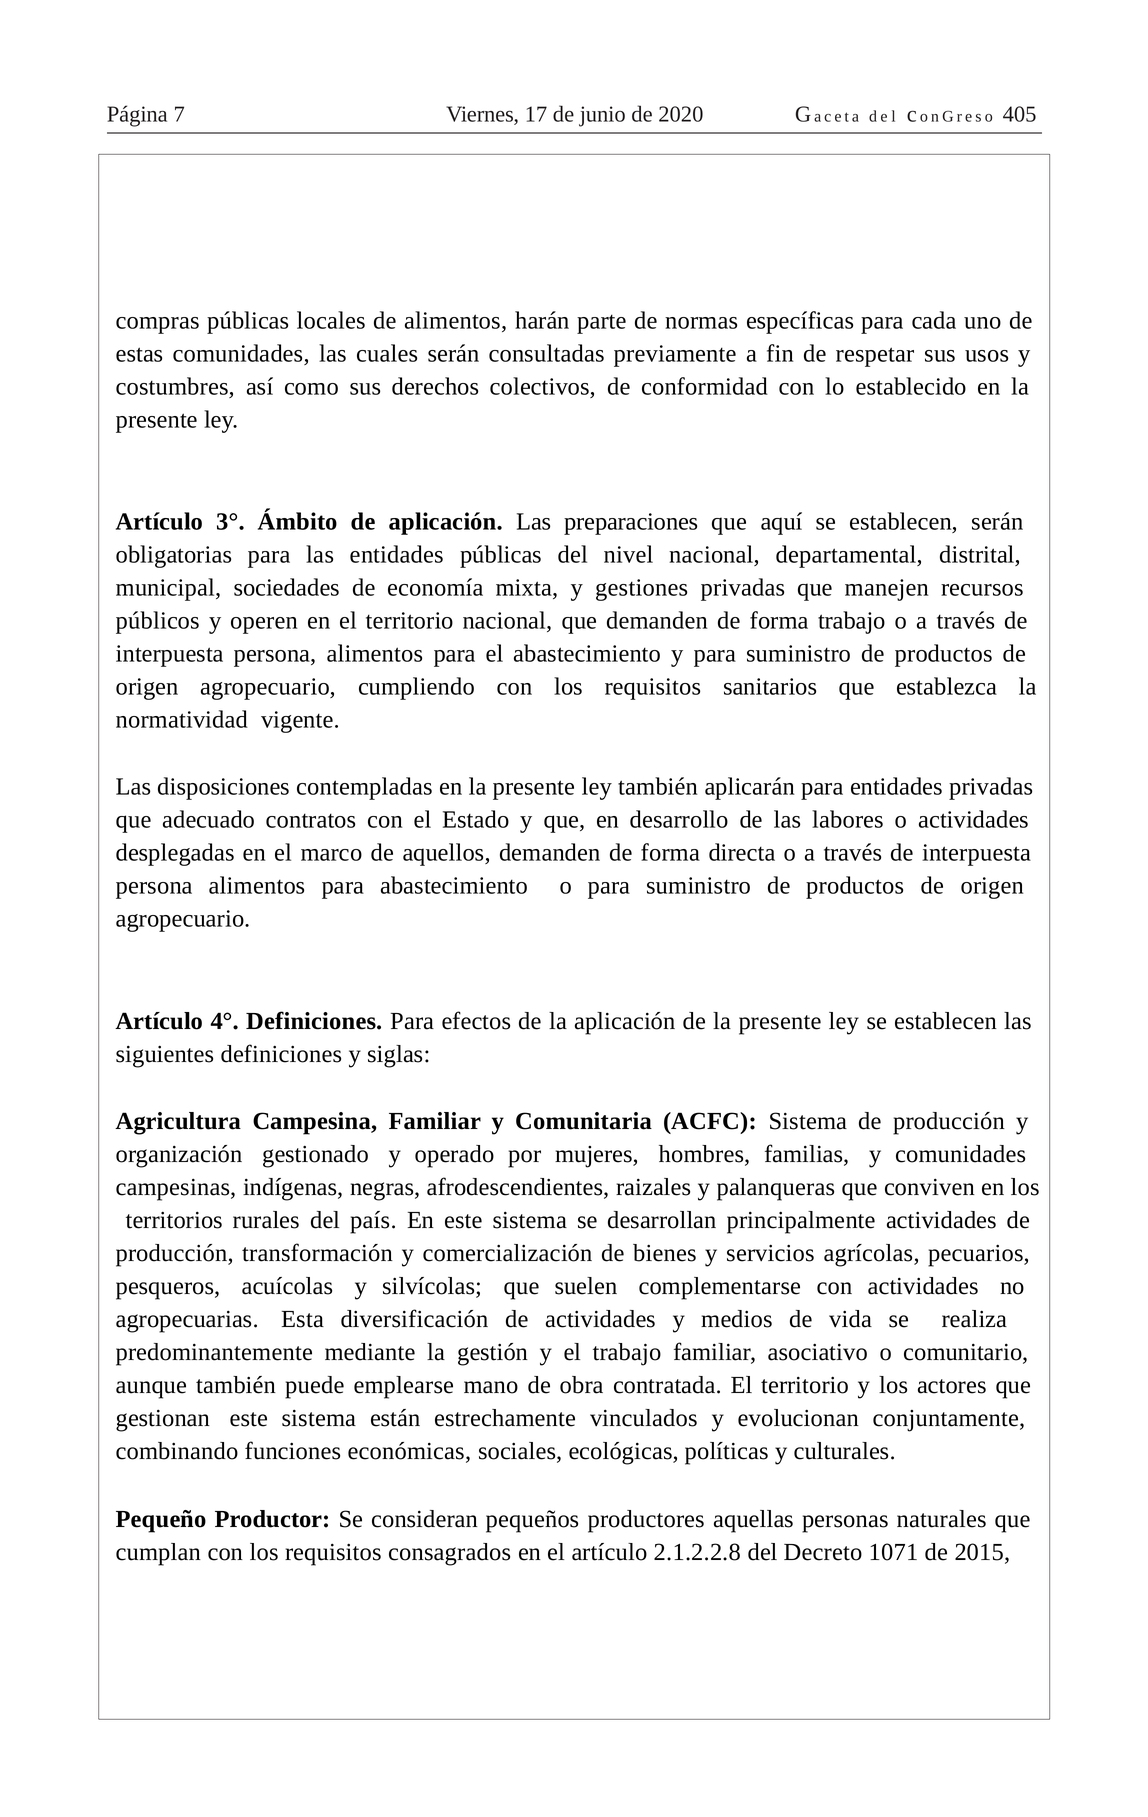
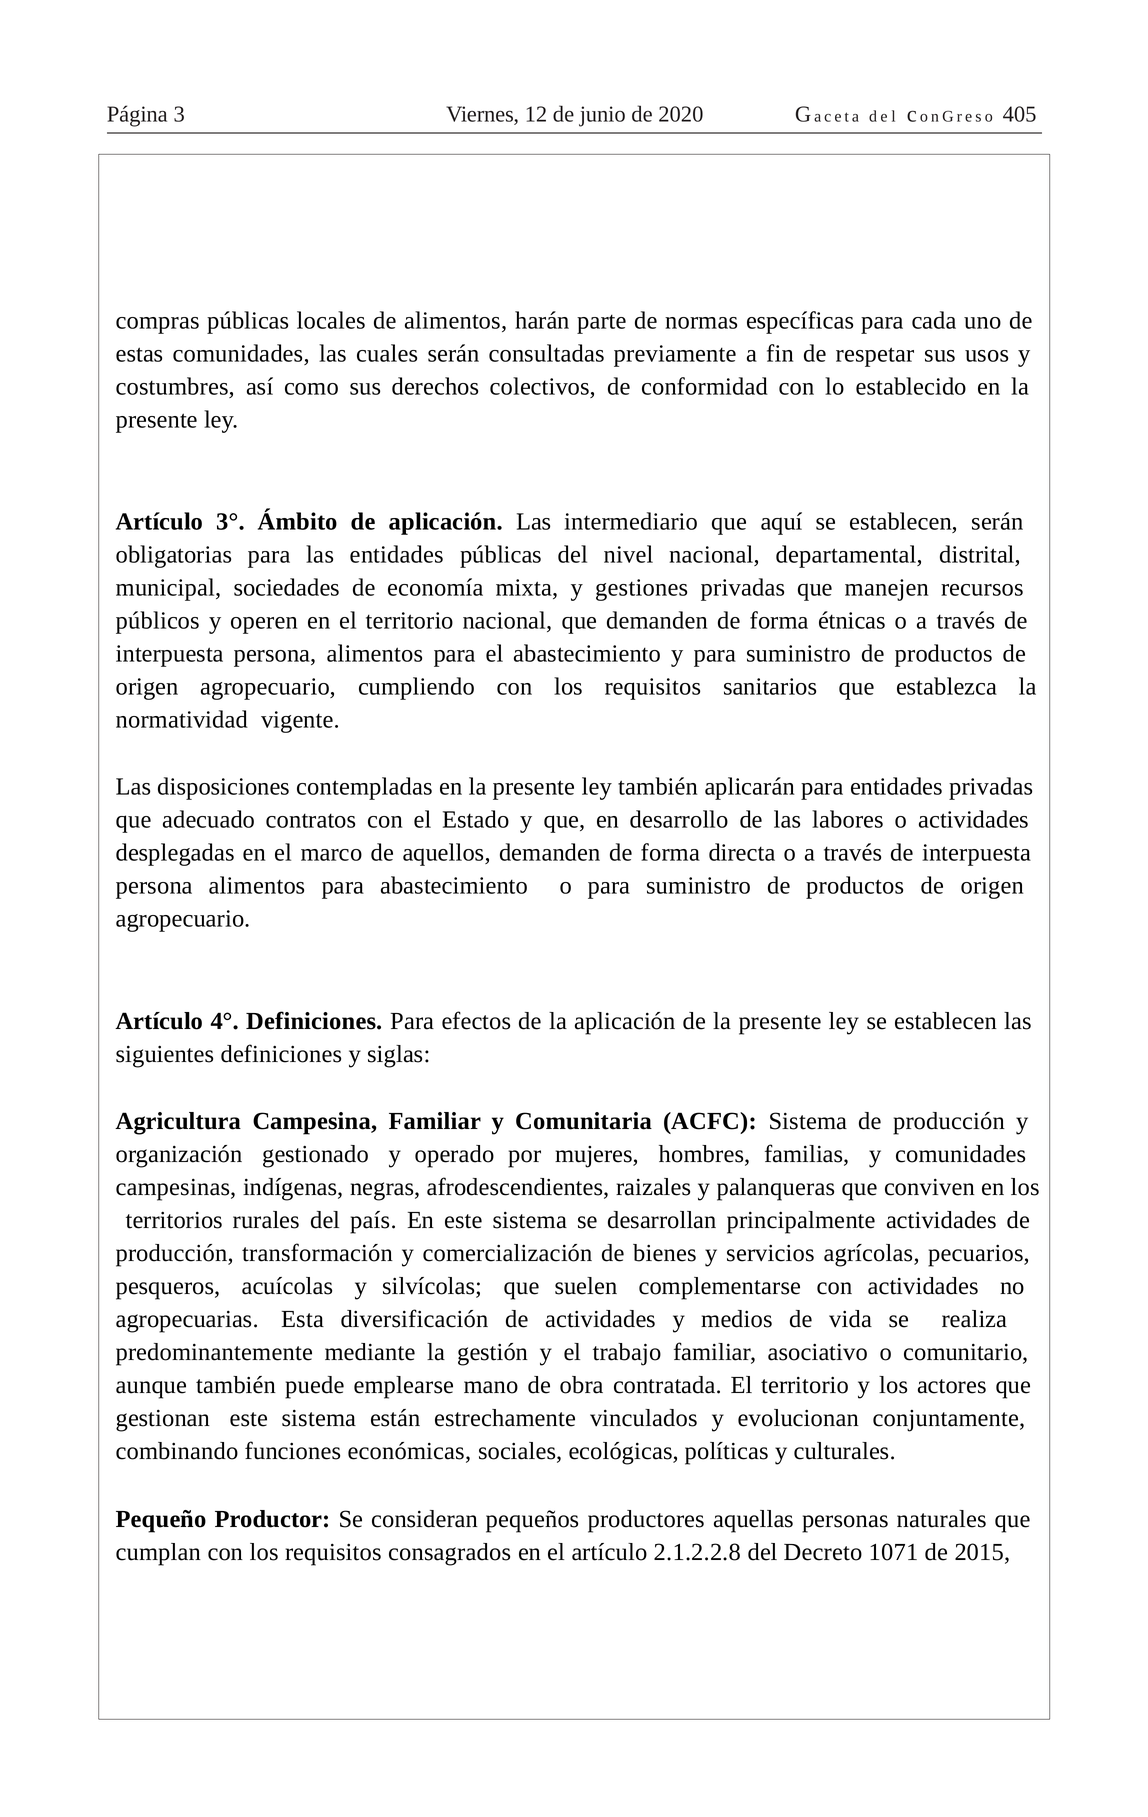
7: 7 -> 3
17: 17 -> 12
preparaciones: preparaciones -> intermediario
forma trabajo: trabajo -> étnicas
